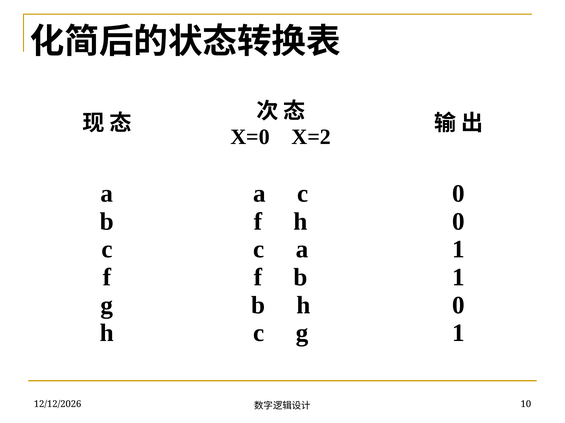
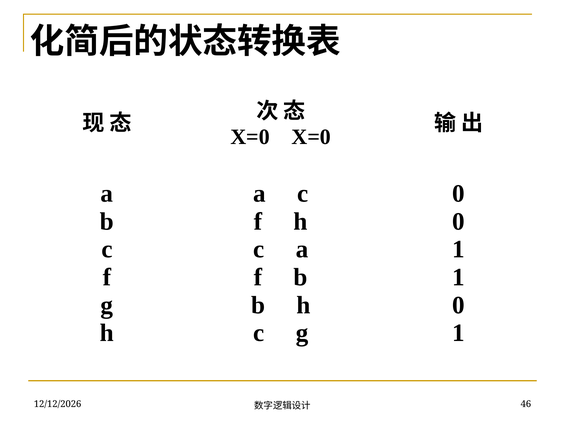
X=0 X=2: X=2 -> X=0
10: 10 -> 46
